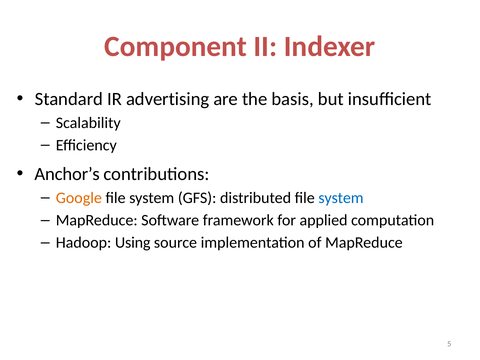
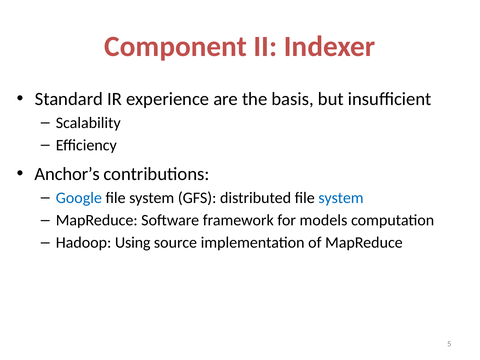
advertising: advertising -> experience
Google colour: orange -> blue
applied: applied -> models
